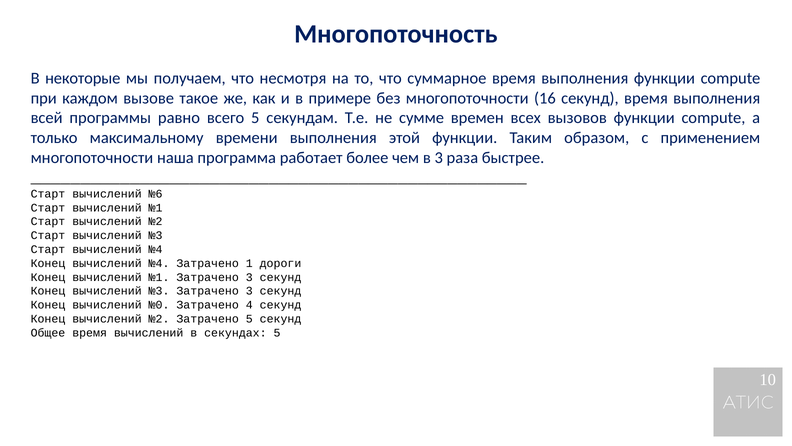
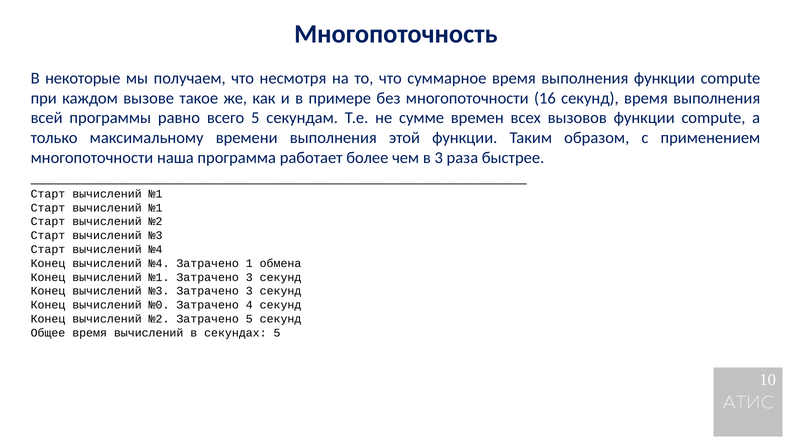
№6 at (156, 194): №6 -> №1
дороги: дороги -> обмена
